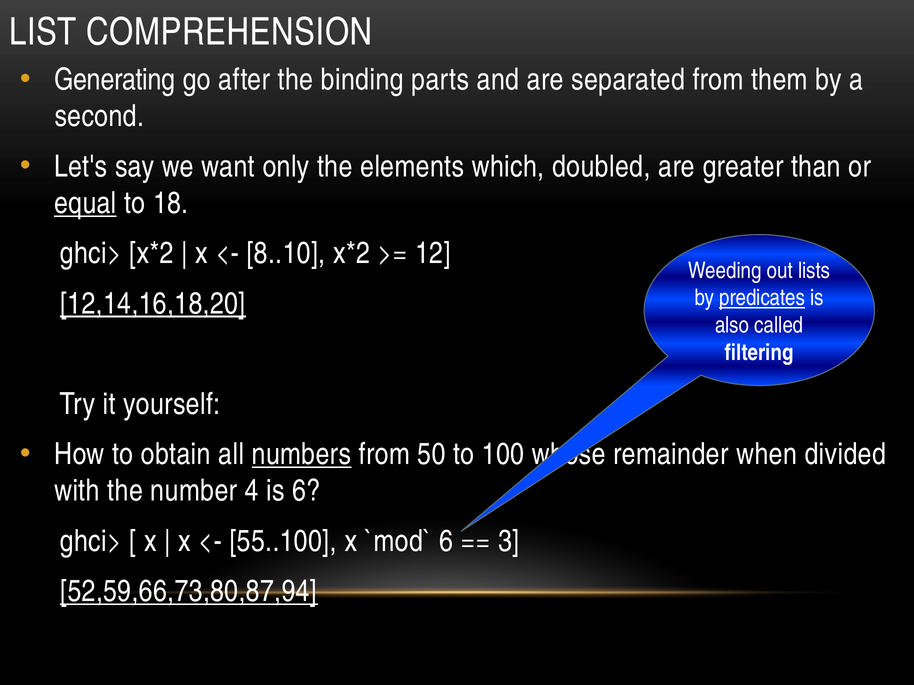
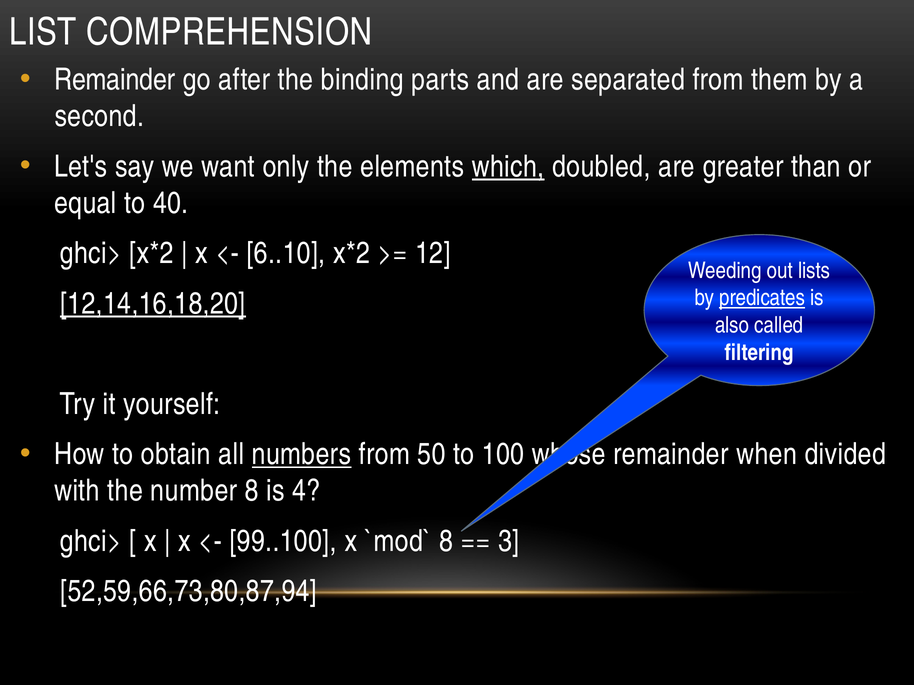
Generating at (115, 80): Generating -> Remainder
which underline: none -> present
equal underline: present -> none
18: 18 -> 40
8..10: 8..10 -> 6..10
number 4: 4 -> 8
is 6: 6 -> 4
55..100: 55..100 -> 99..100
6 at (446, 541): 6 -> 8
52,59,66,73,80,87,94 underline: present -> none
